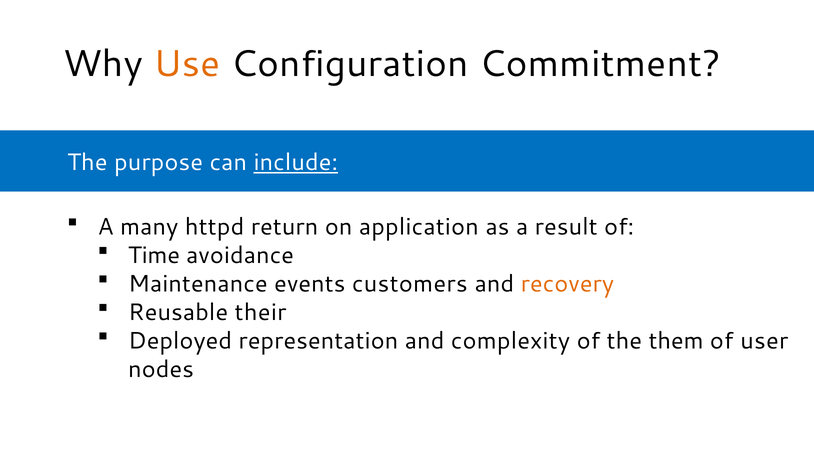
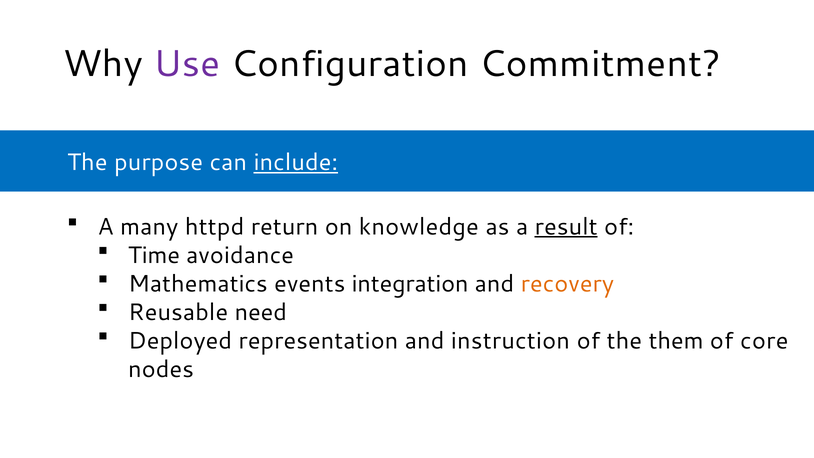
Use colour: orange -> purple
application: application -> knowledge
result underline: none -> present
Maintenance: Maintenance -> Mathematics
customers: customers -> integration
their: their -> need
complexity: complexity -> instruction
user: user -> core
